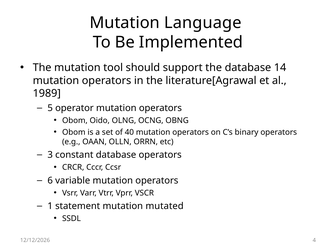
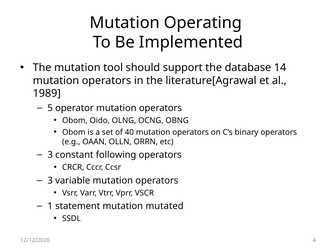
Language: Language -> Operating
constant database: database -> following
6 at (50, 180): 6 -> 3
